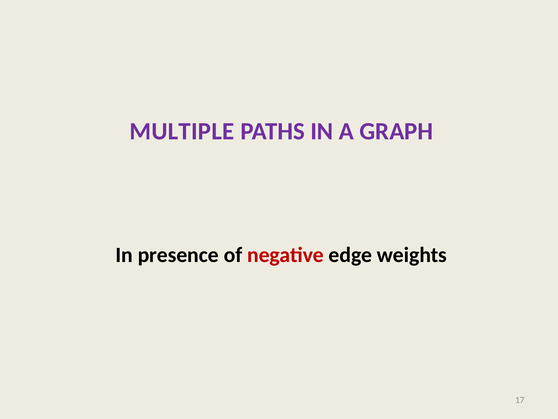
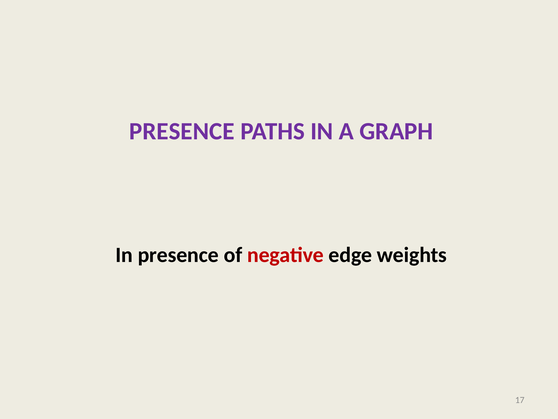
MULTIPLE at (182, 131): MULTIPLE -> PRESENCE
